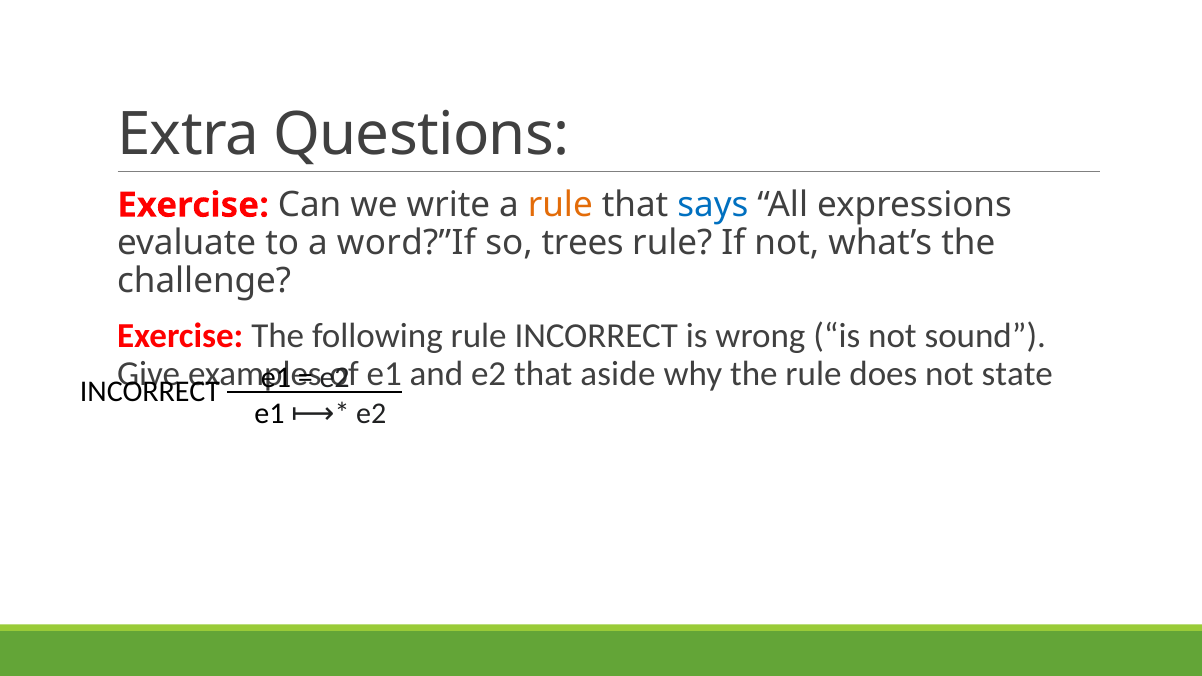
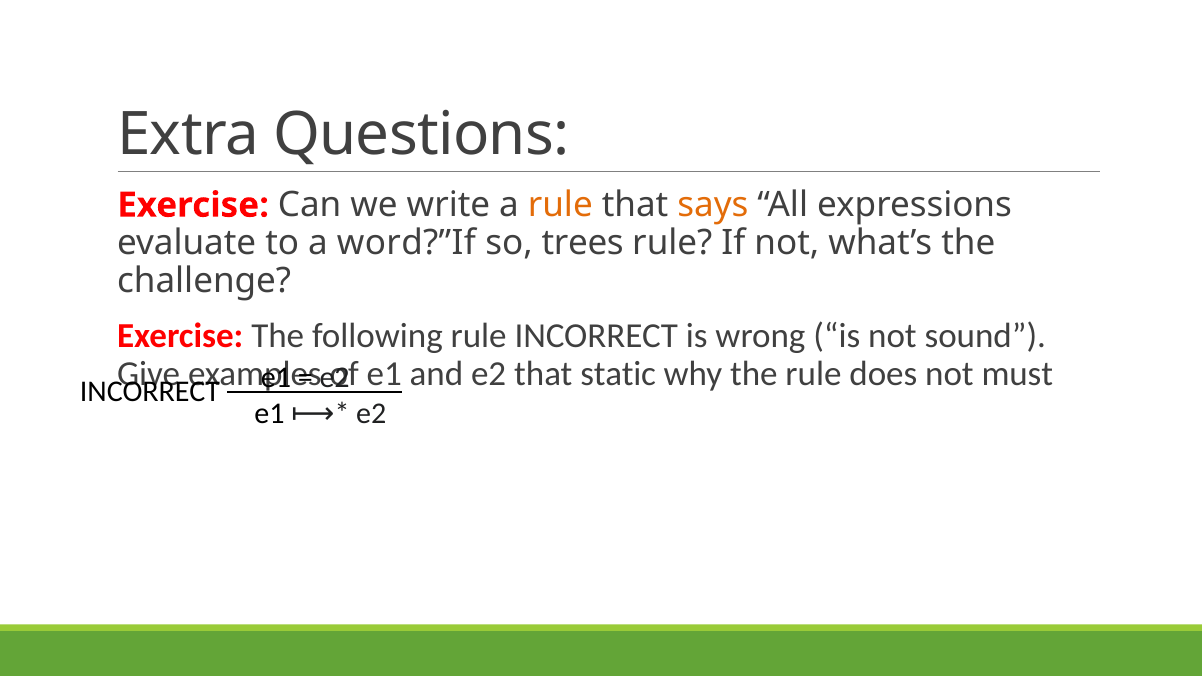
says colour: blue -> orange
aside: aside -> static
state: state -> must
